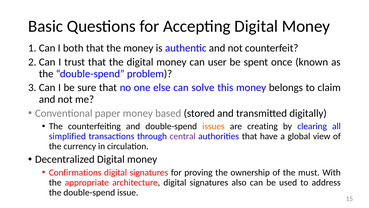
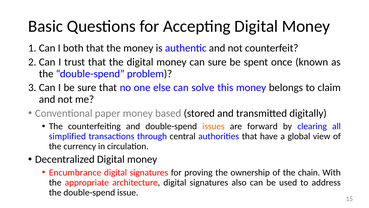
can user: user -> sure
creating: creating -> forward
central colour: purple -> black
Confirmations: Confirmations -> Encumbrance
must: must -> chain
